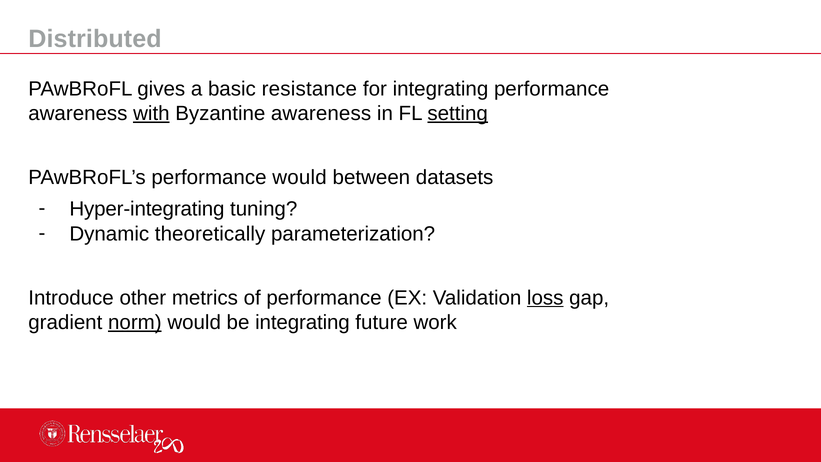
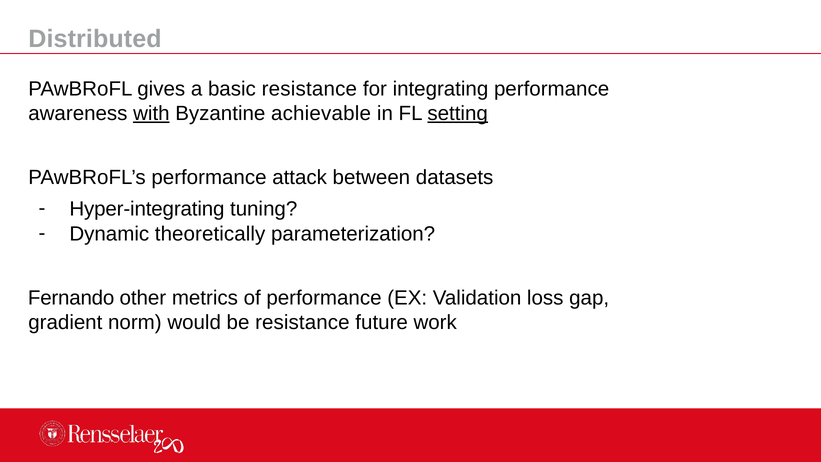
Byzantine awareness: awareness -> achievable
performance would: would -> attack
Introduce: Introduce -> Fernando
loss underline: present -> none
norm underline: present -> none
be integrating: integrating -> resistance
